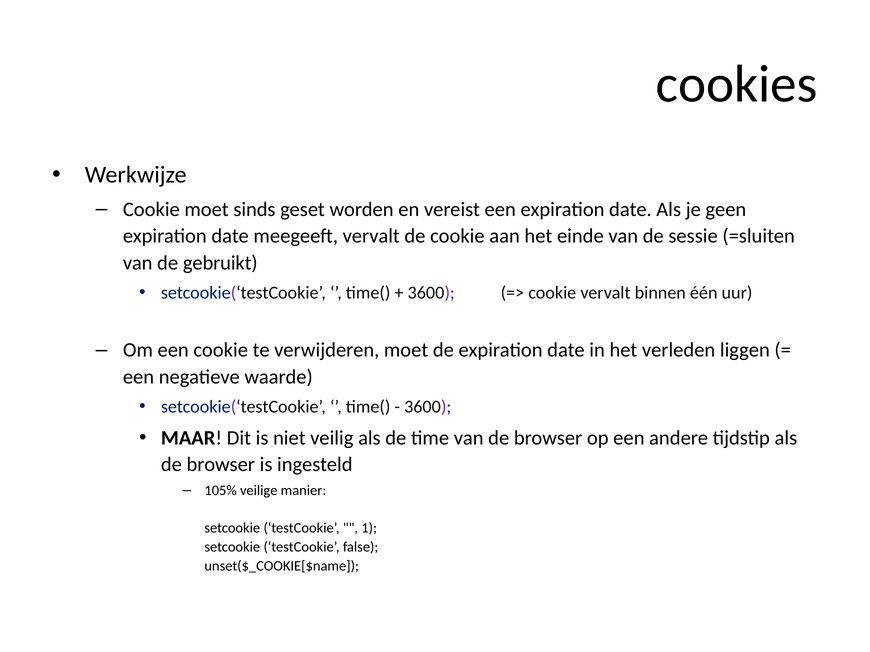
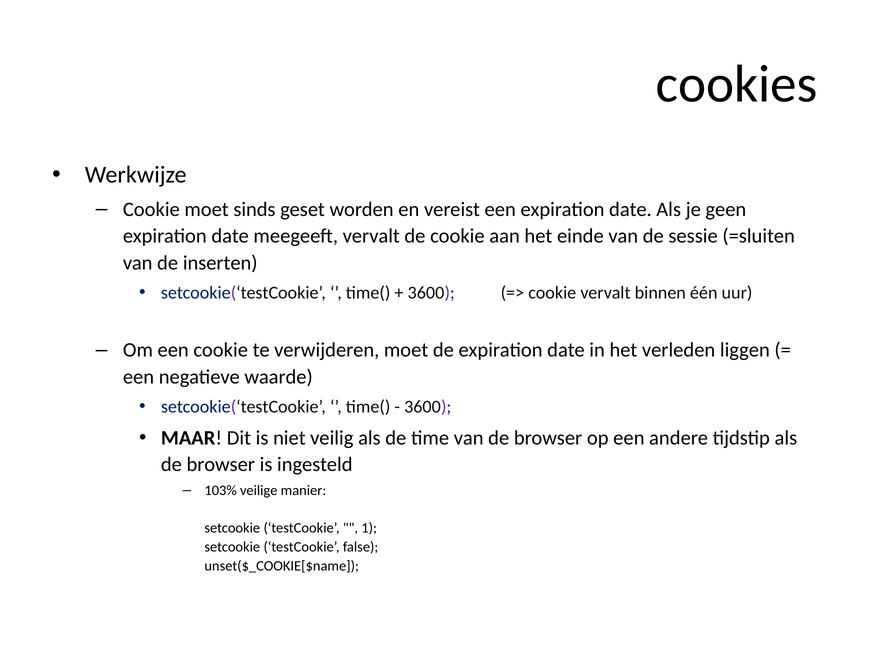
gebruikt: gebruikt -> inserten
105%: 105% -> 103%
